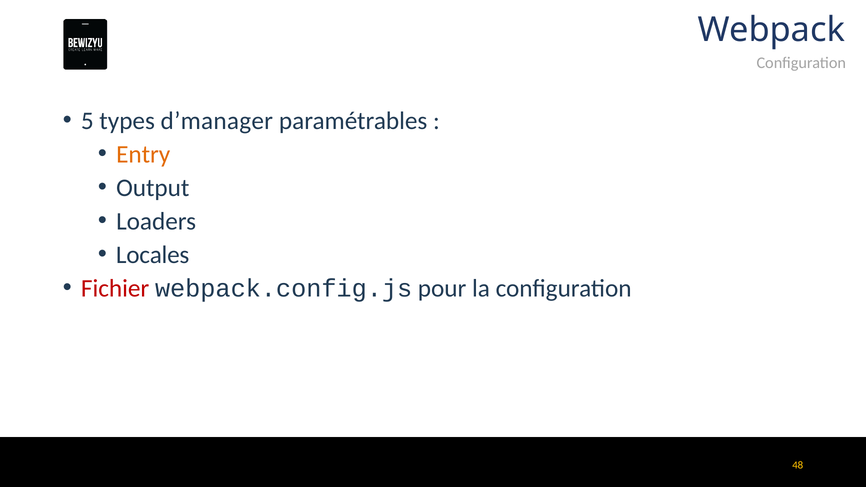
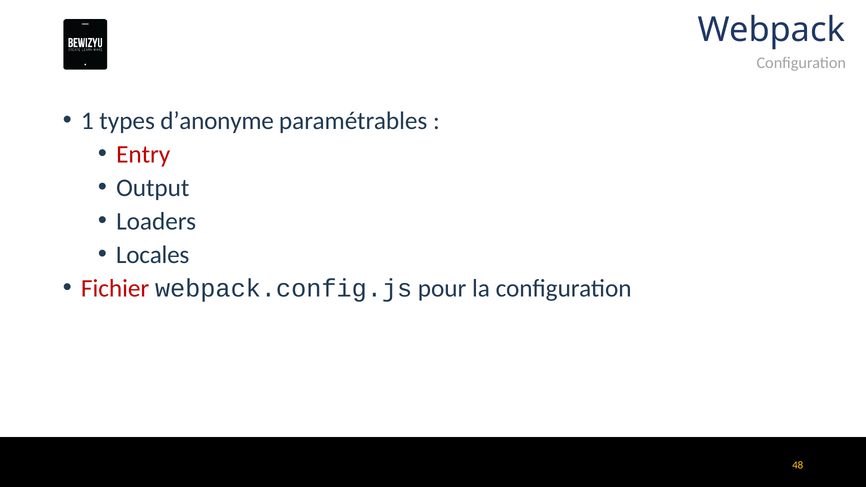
5: 5 -> 1
d’manager: d’manager -> d’anonyme
Entry colour: orange -> red
